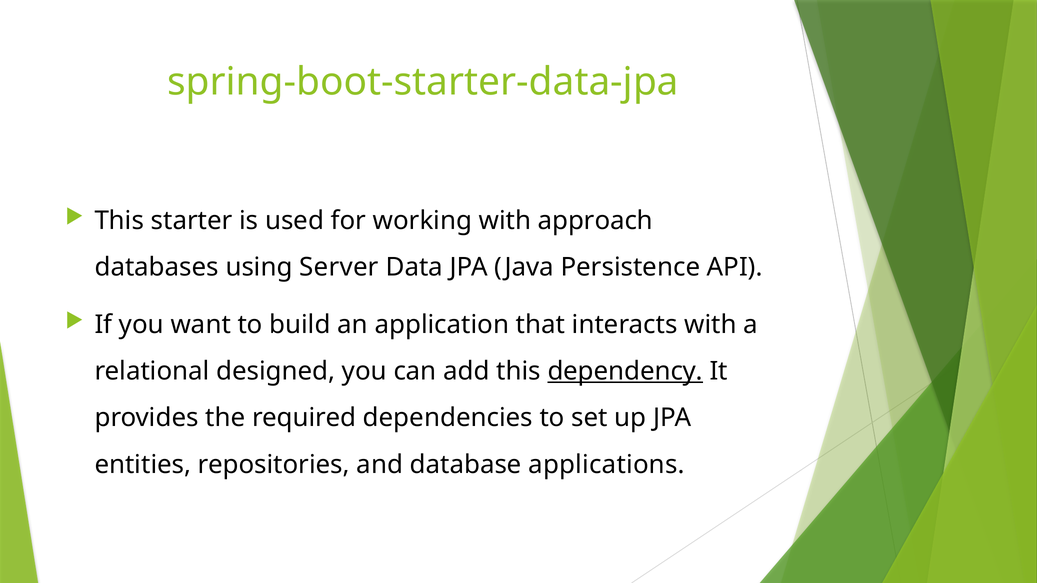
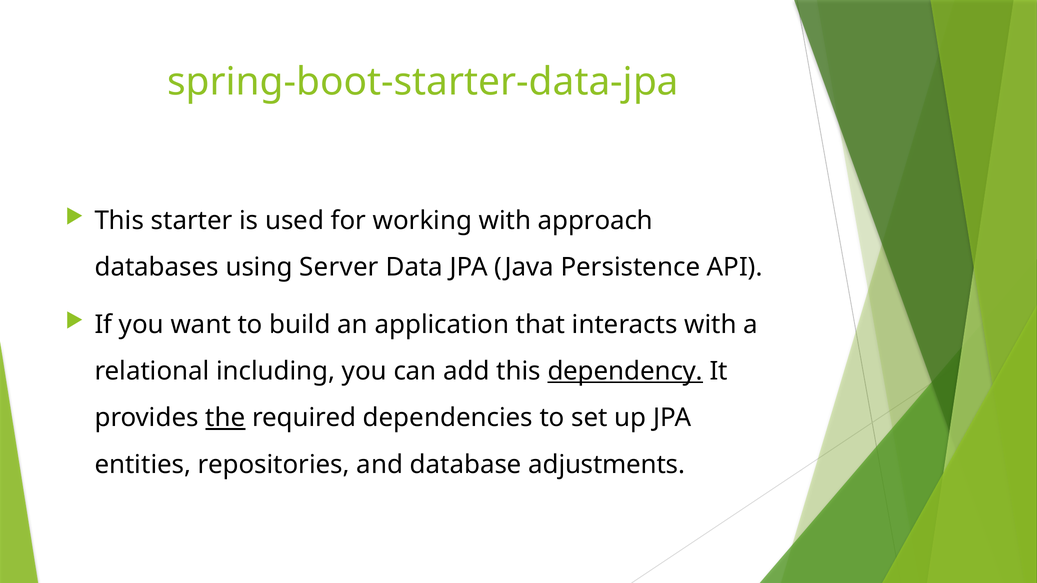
designed: designed -> including
the underline: none -> present
applications: applications -> adjustments
